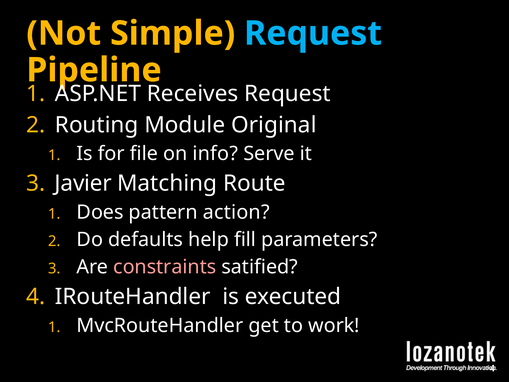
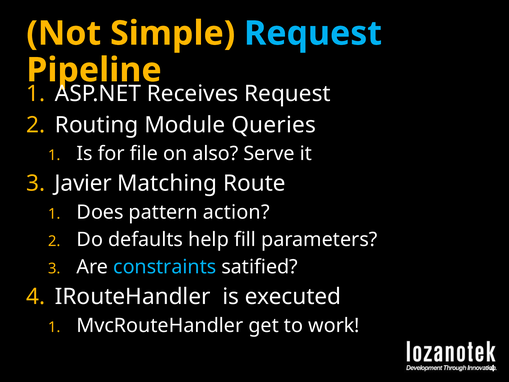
Original: Original -> Queries
info: info -> also
constraints colour: pink -> light blue
